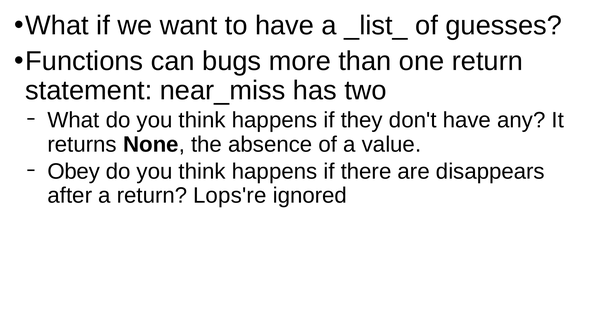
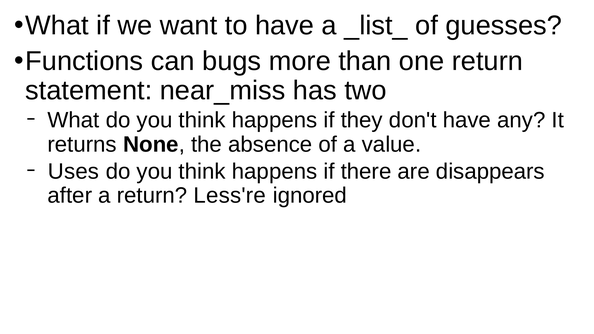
Obey: Obey -> Uses
Lops're: Lops're -> Less're
